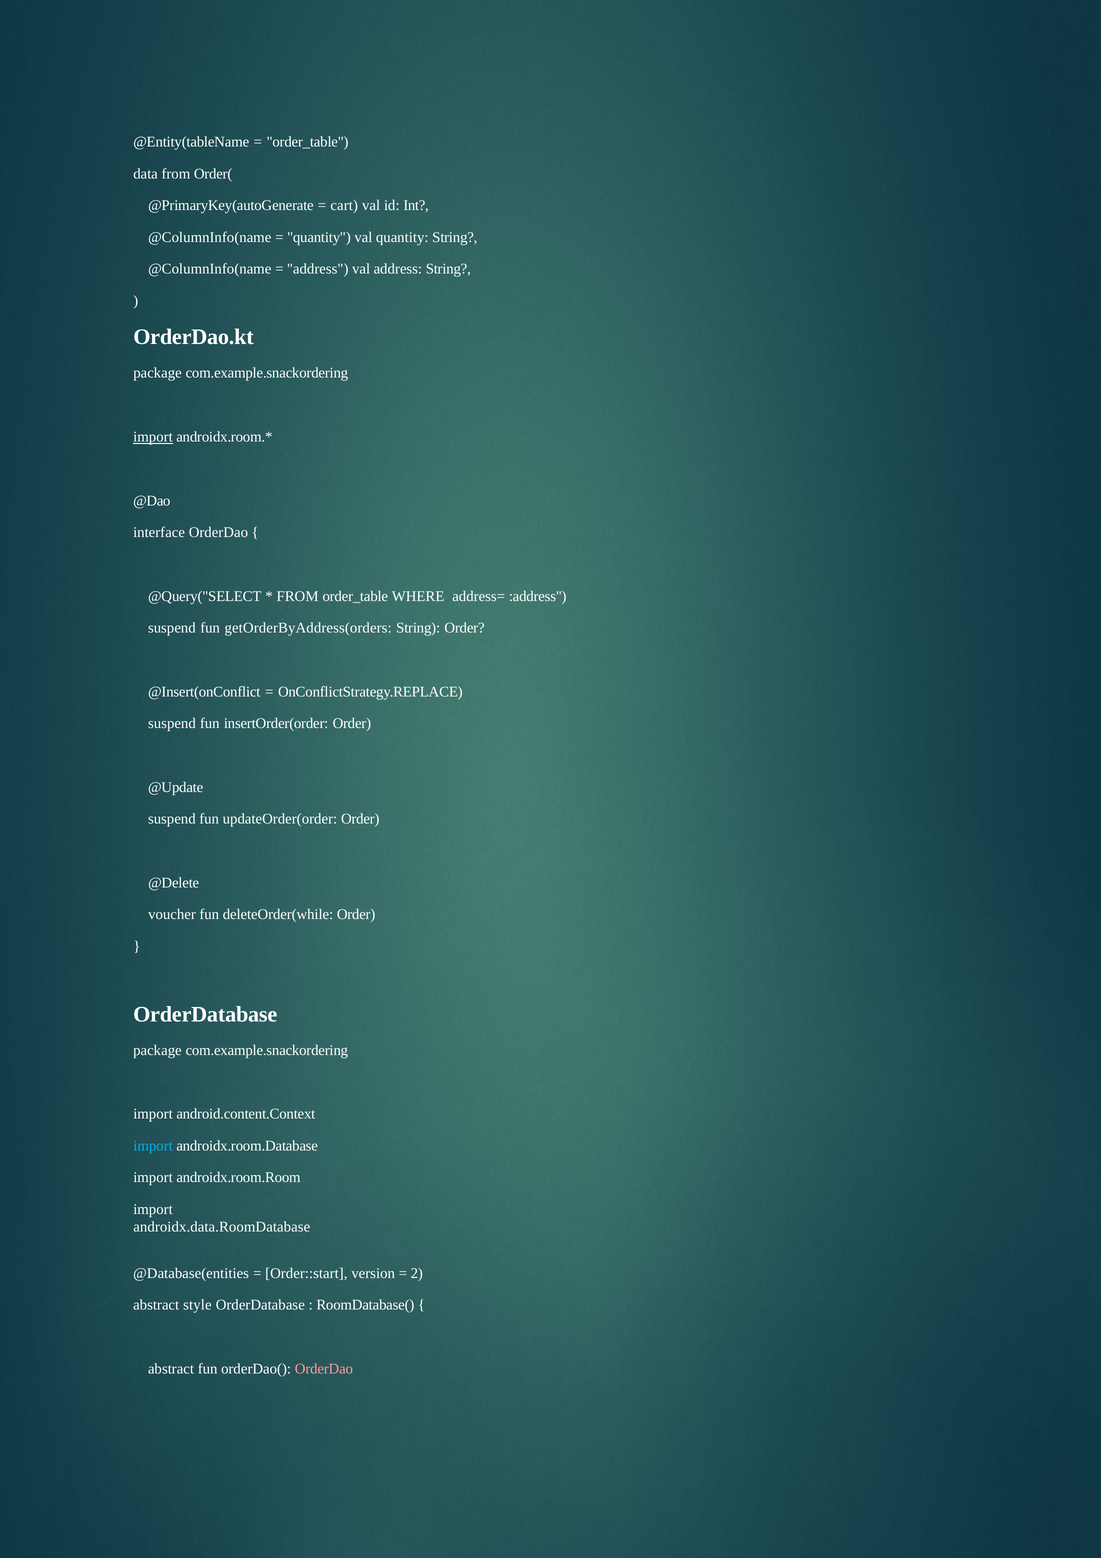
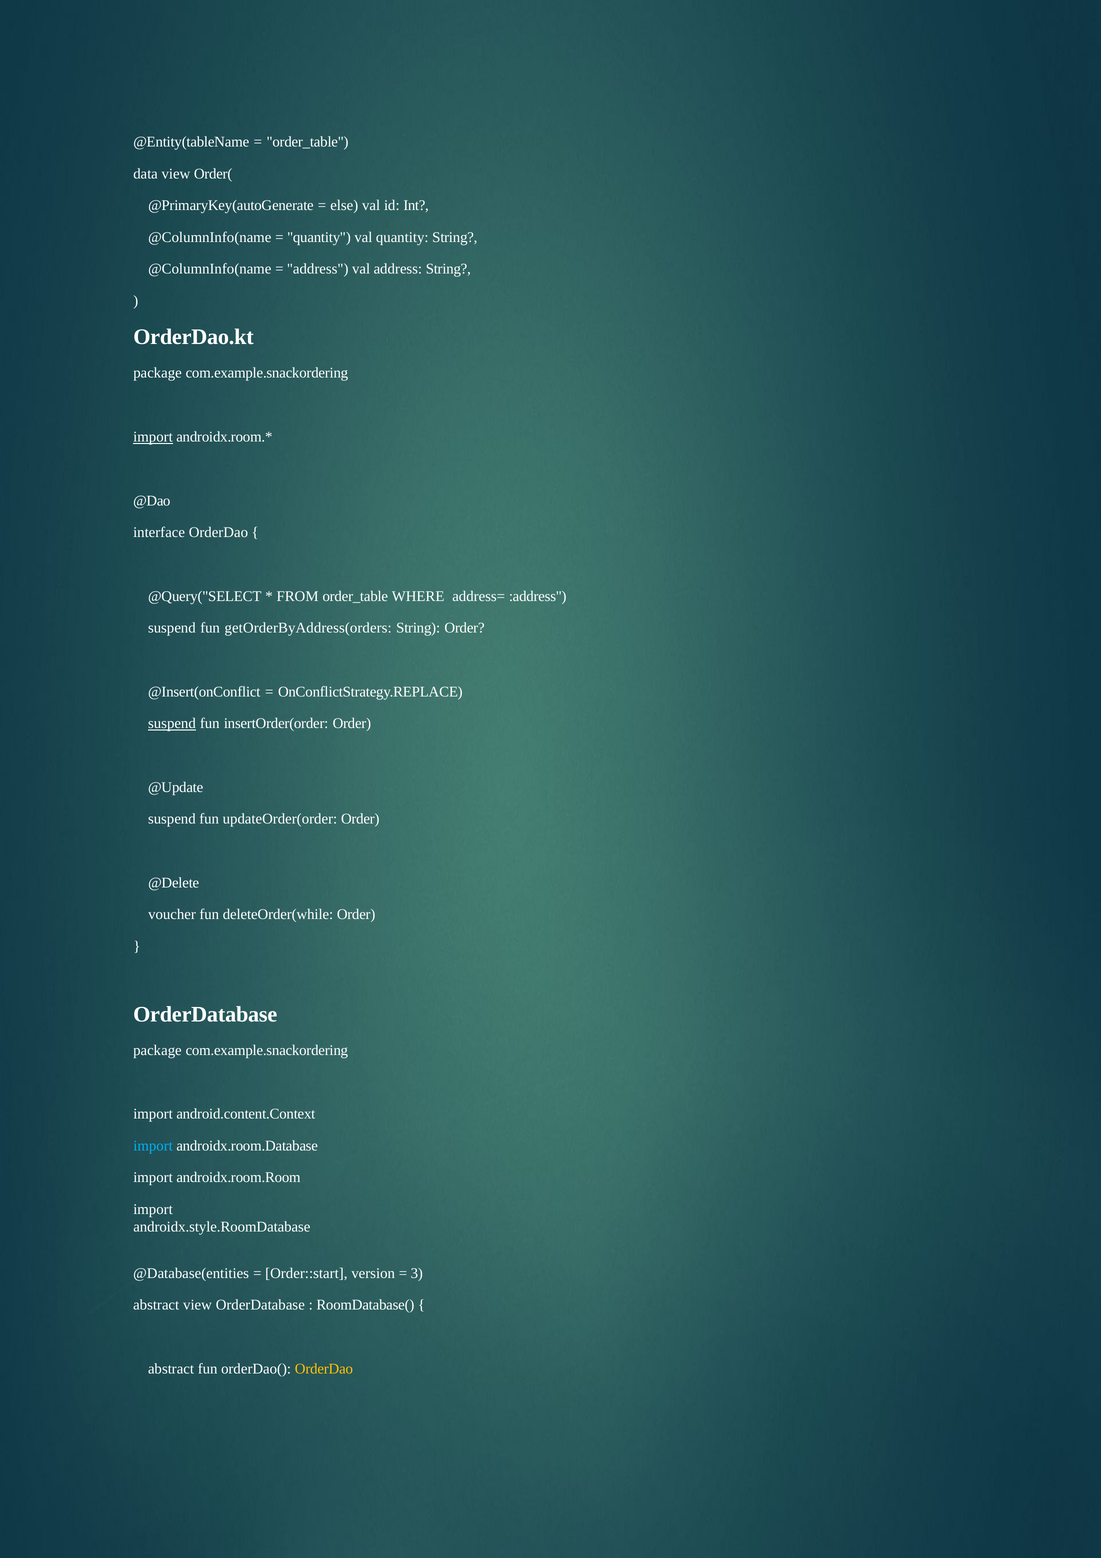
data from: from -> view
cart: cart -> else
suspend at (172, 724) underline: none -> present
androidx.data.RoomDatabase: androidx.data.RoomDatabase -> androidx.style.RoomDatabase
2: 2 -> 3
abstract style: style -> view
OrderDao at (324, 1369) colour: pink -> yellow
